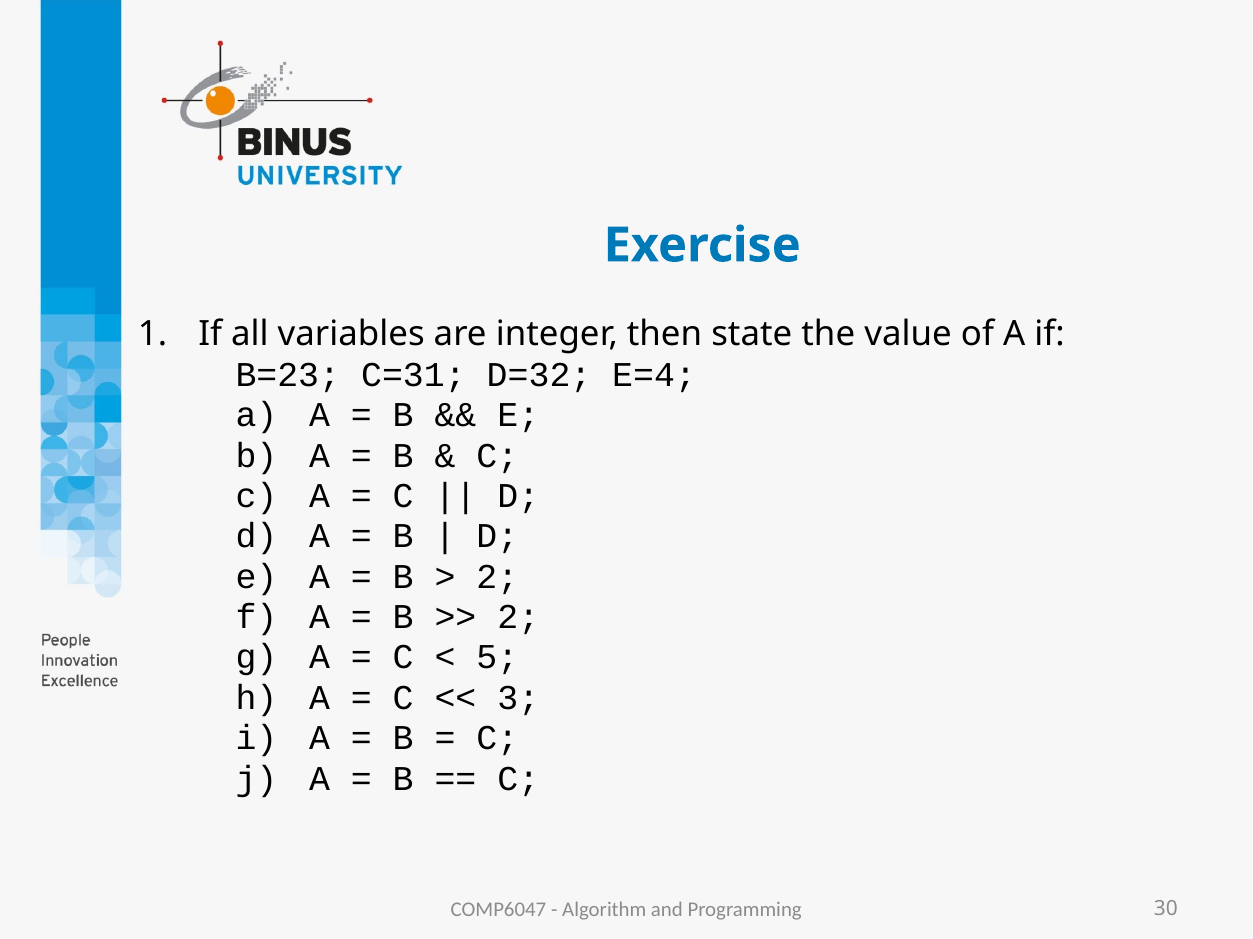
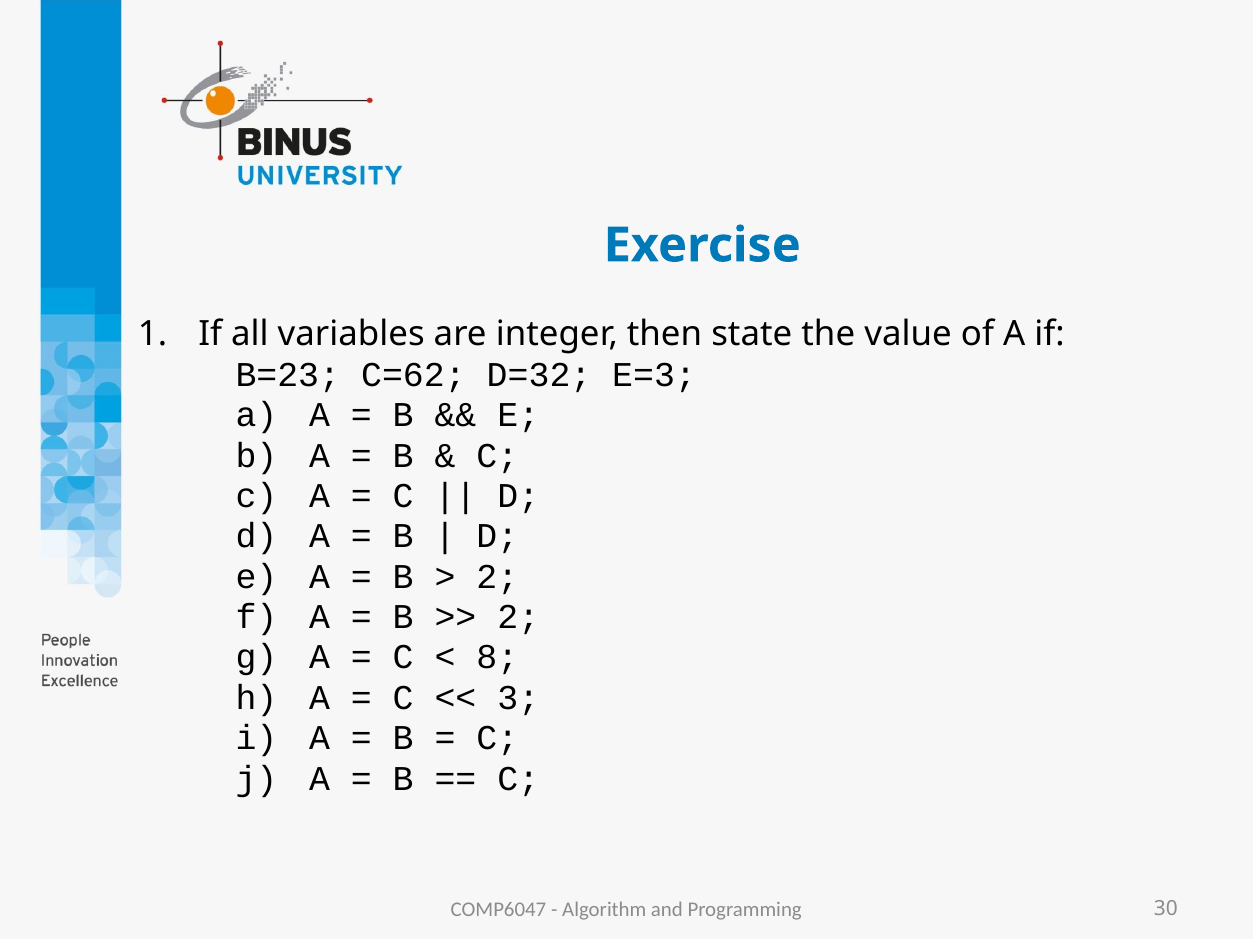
C=31: C=31 -> C=62
E=4: E=4 -> E=3
5: 5 -> 8
